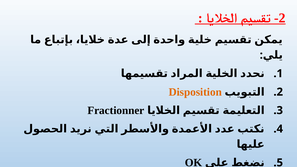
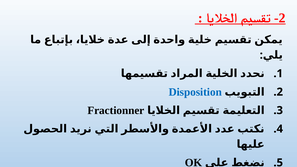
Disposition colour: orange -> blue
